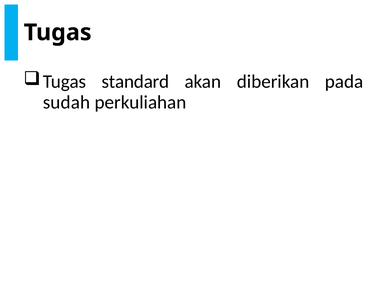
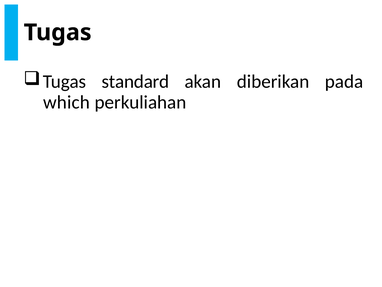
sudah: sudah -> which
